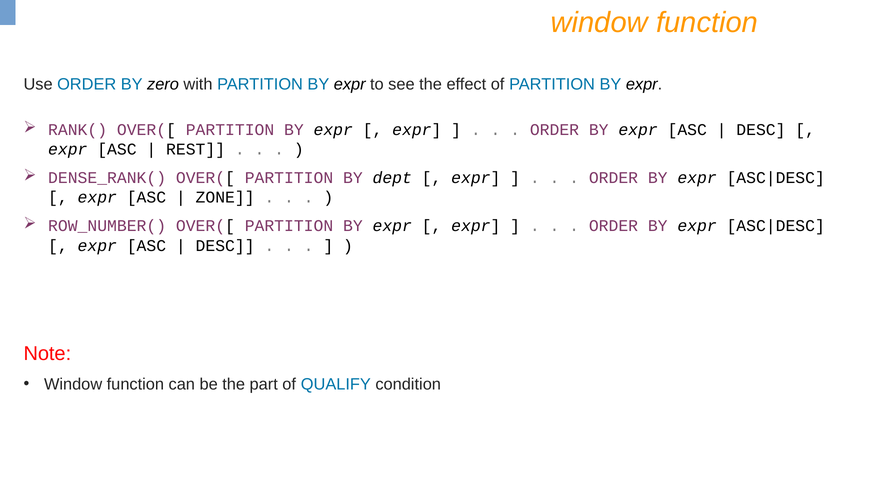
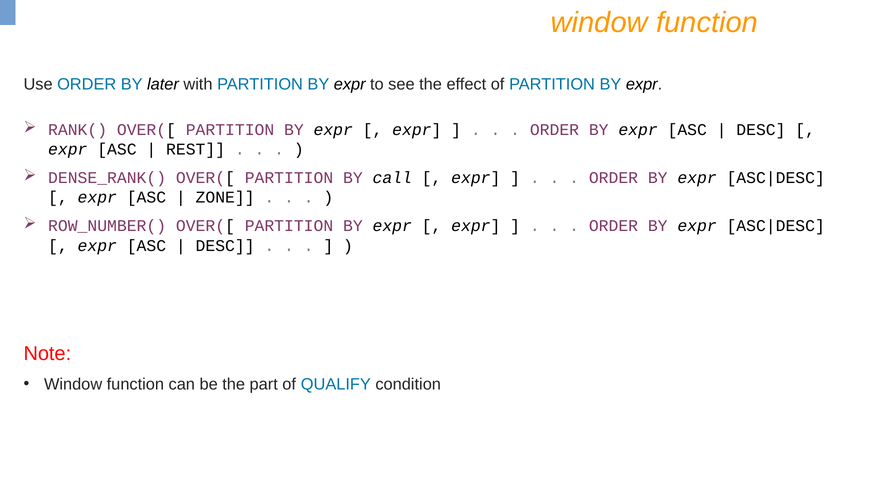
zero: zero -> later
dept: dept -> call
